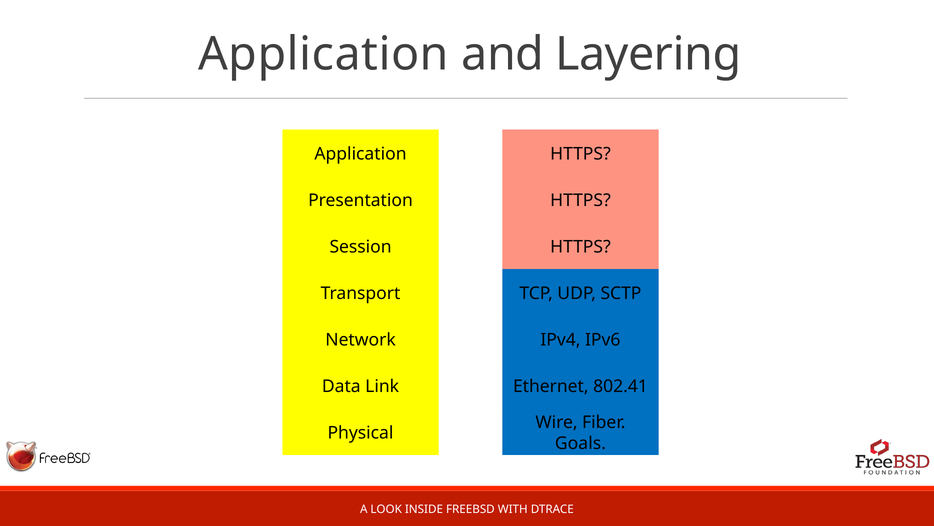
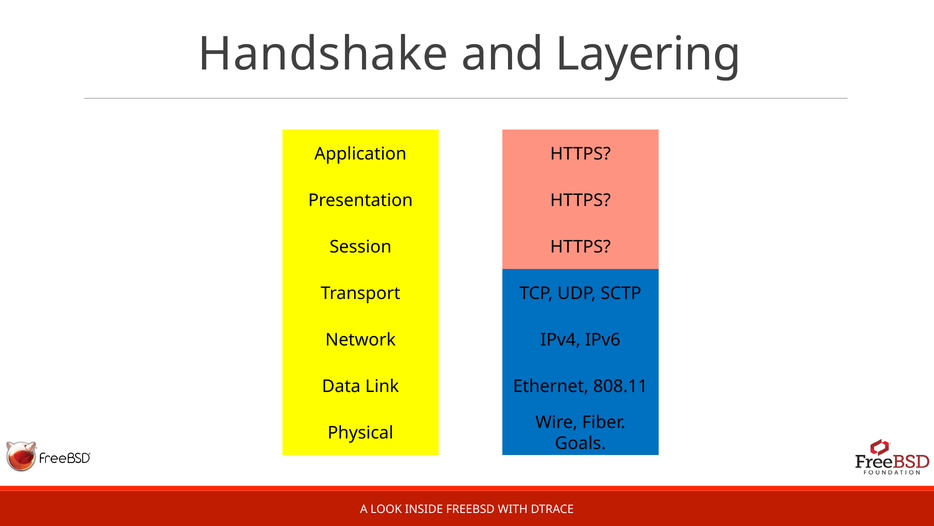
Application at (323, 54): Application -> Handshake
802.41: 802.41 -> 808.11
